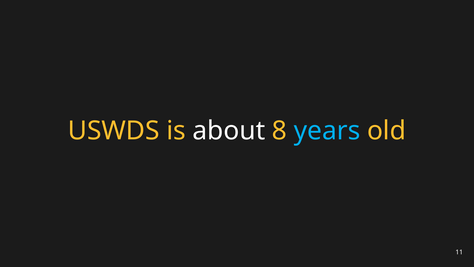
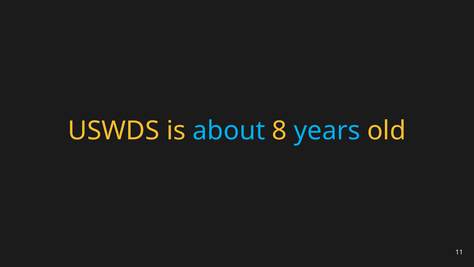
about colour: white -> light blue
